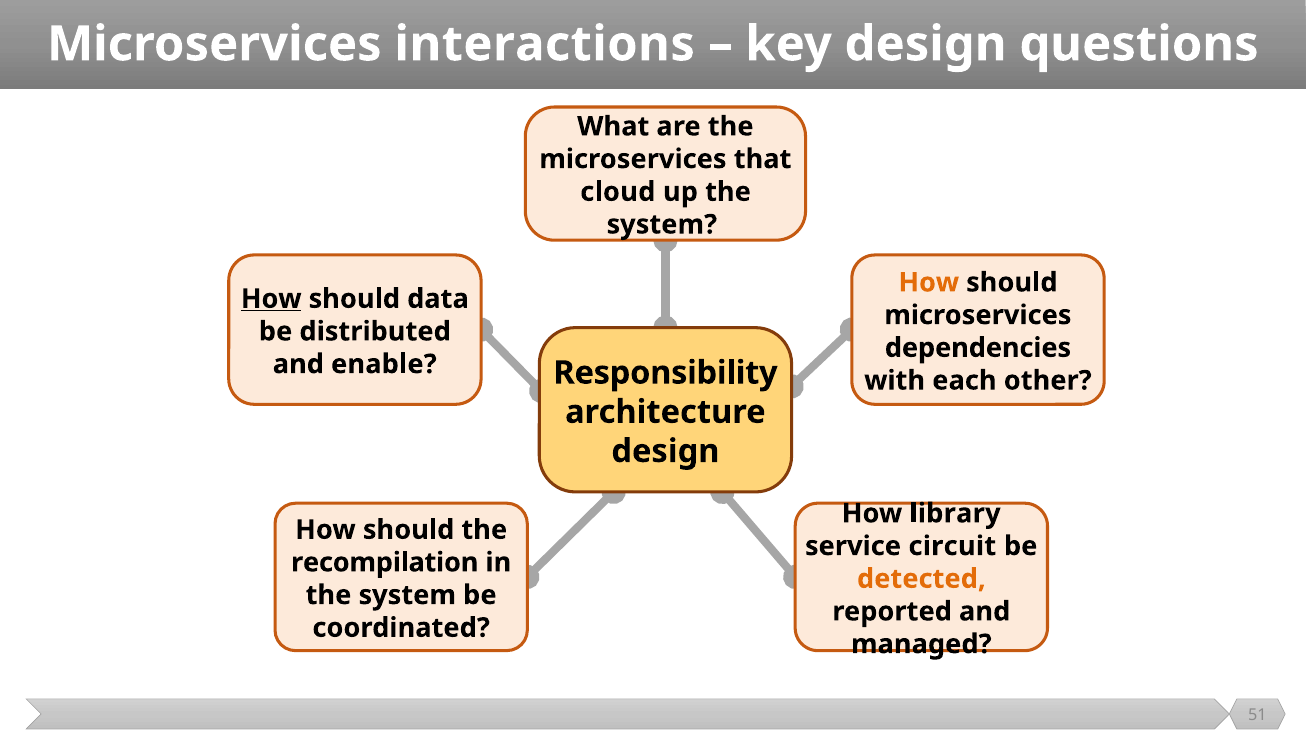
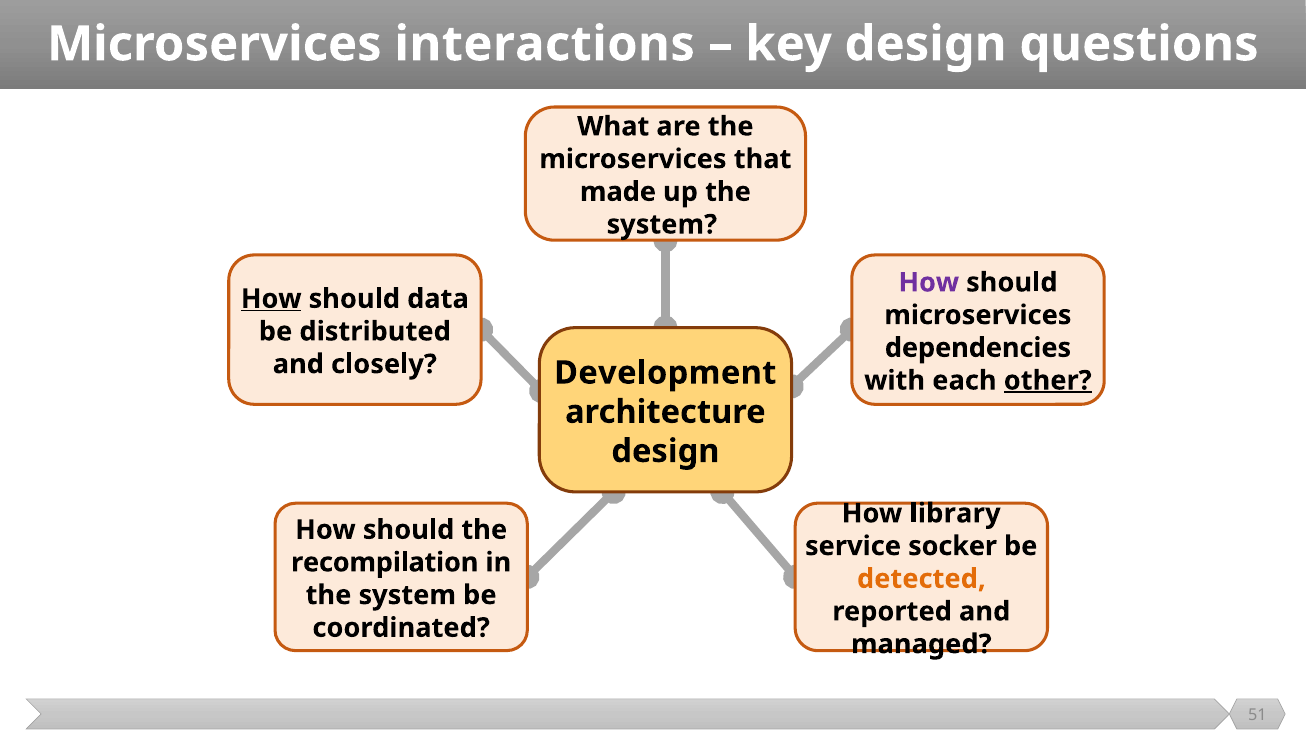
cloud: cloud -> made
How at (929, 282) colour: orange -> purple
enable: enable -> closely
Responsibility: Responsibility -> Development
other underline: none -> present
circuit: circuit -> socker
